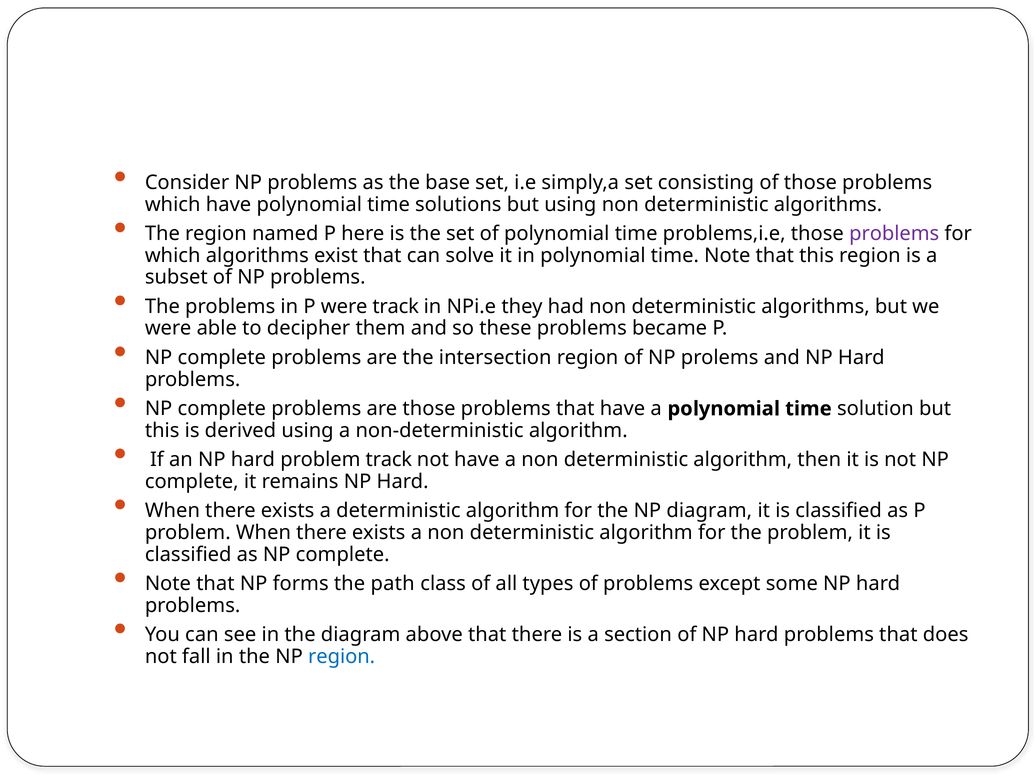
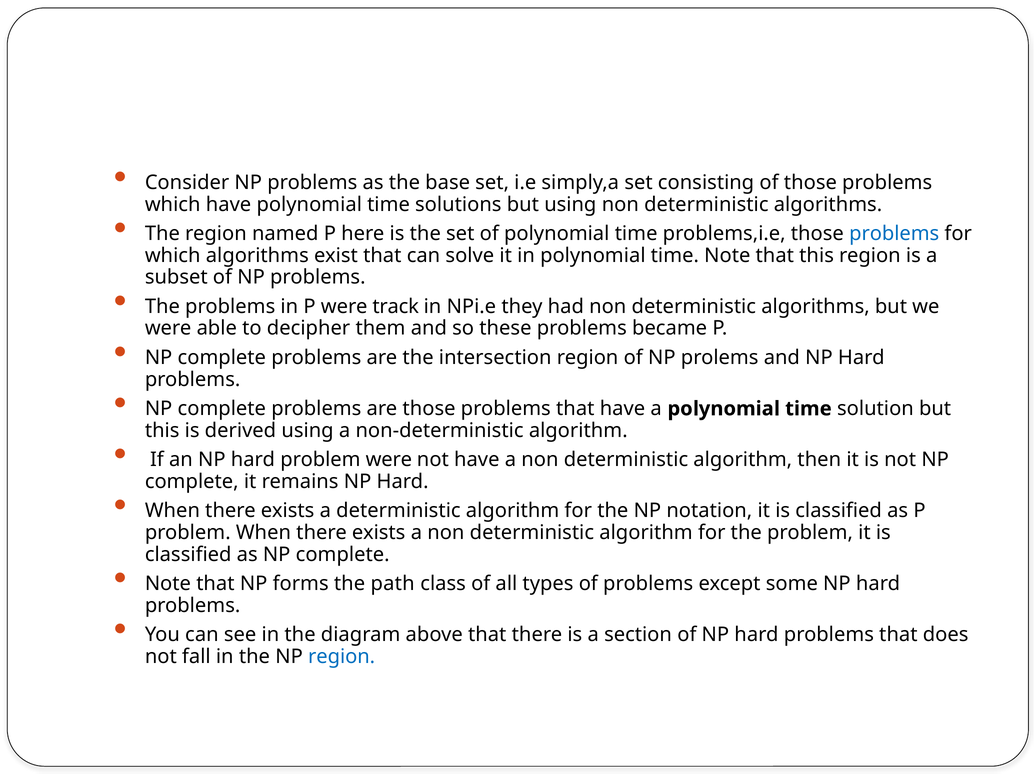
problems at (894, 234) colour: purple -> blue
problem track: track -> were
NP diagram: diagram -> notation
